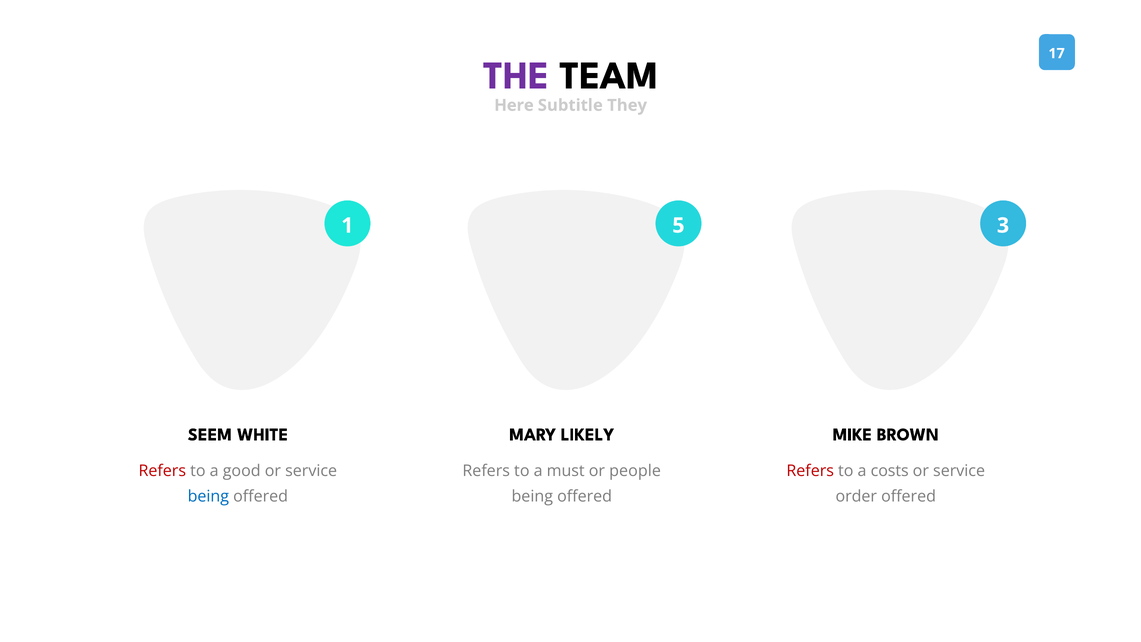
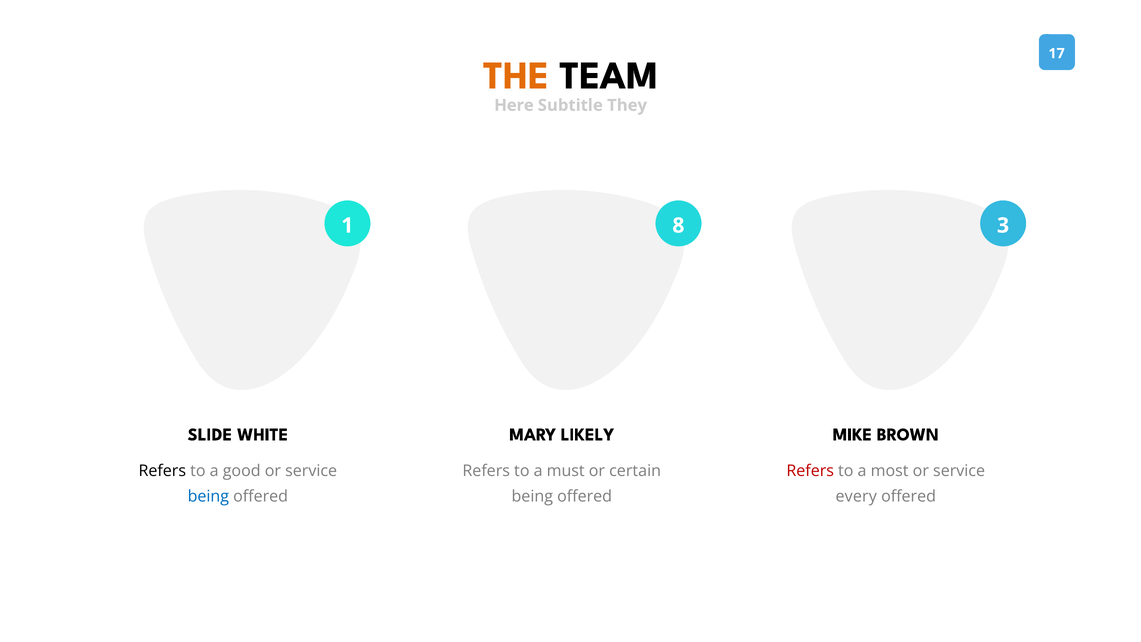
THE colour: purple -> orange
5: 5 -> 8
SEEM: SEEM -> SLIDE
Refers at (162, 471) colour: red -> black
people: people -> certain
costs: costs -> most
order: order -> every
